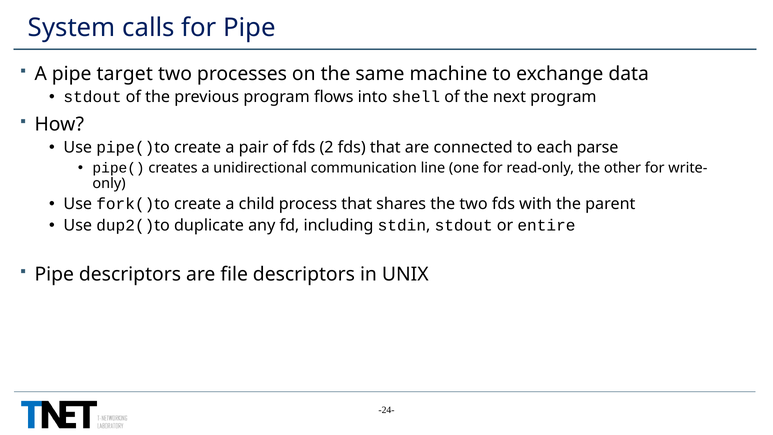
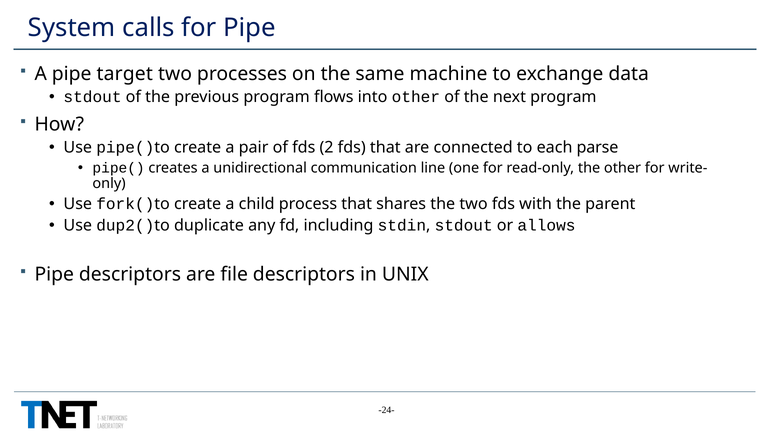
into shell: shell -> other
entire: entire -> allows
